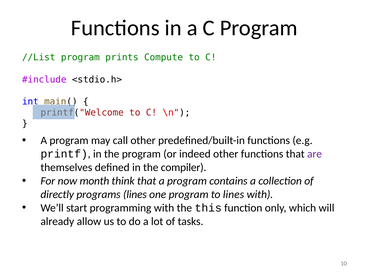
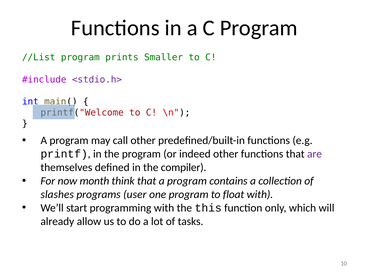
Compute: Compute -> Smaller
<stdio.h> colour: black -> purple
directly: directly -> slashes
programs lines: lines -> user
to lines: lines -> float
